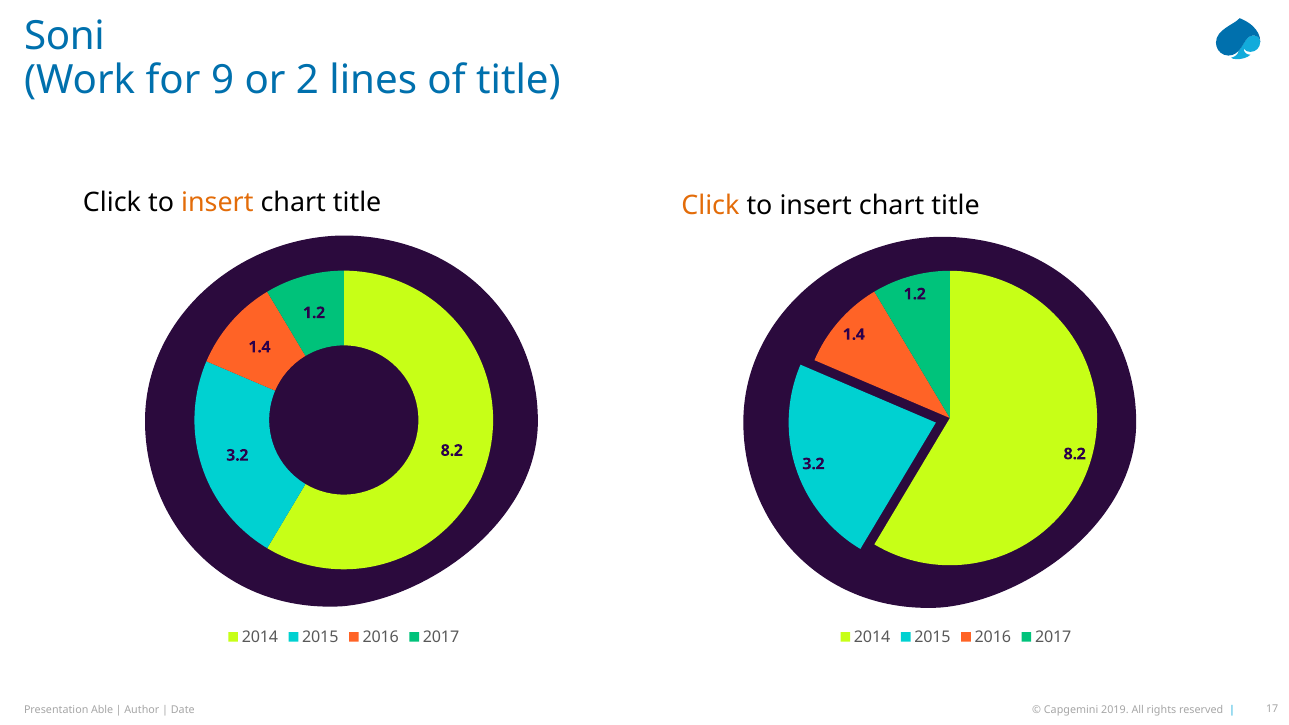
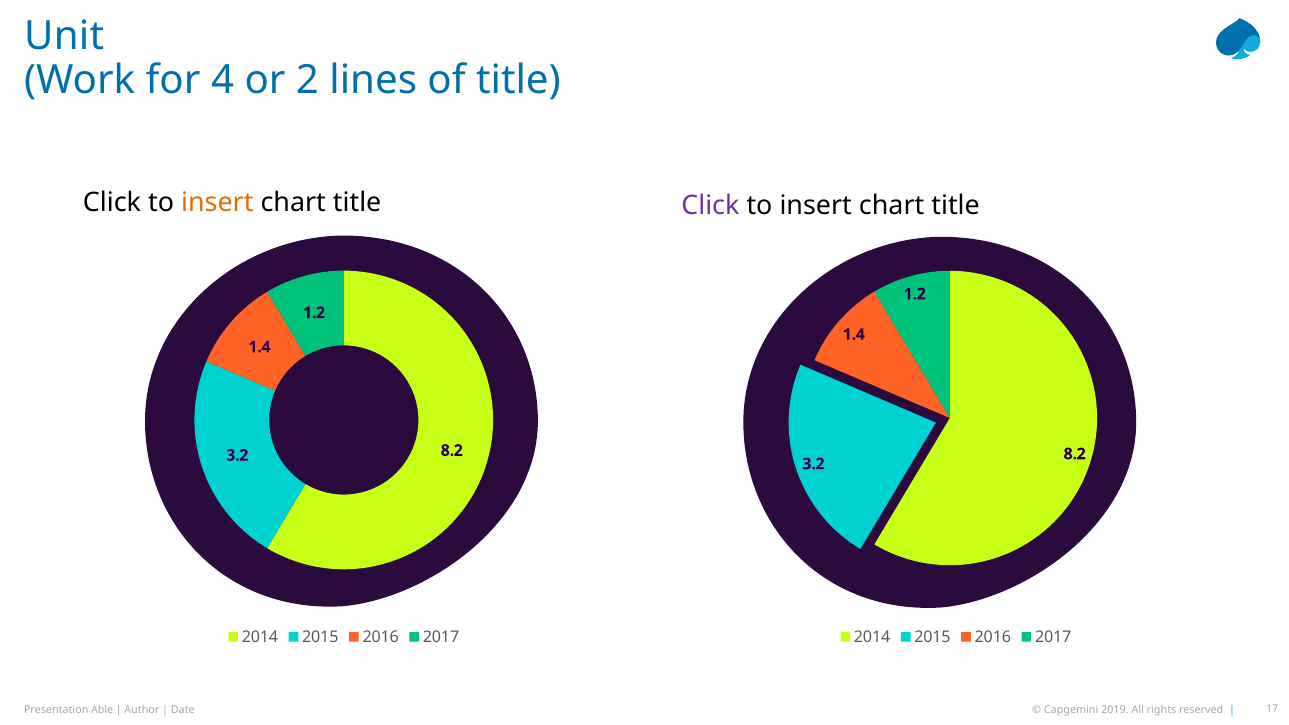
Soni: Soni -> Unit
9: 9 -> 4
Click at (710, 206) colour: orange -> purple
